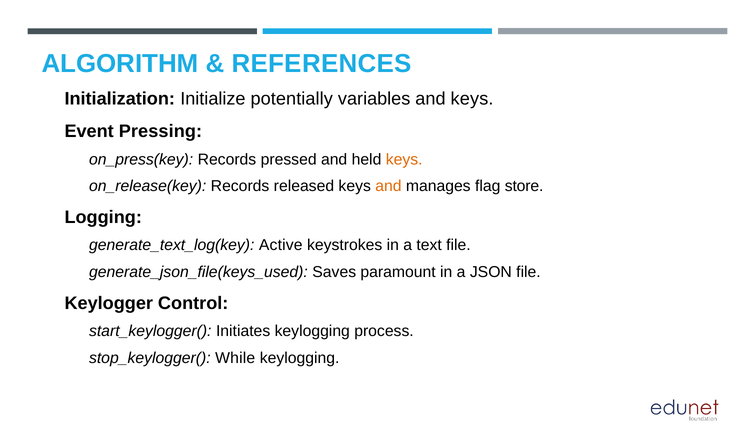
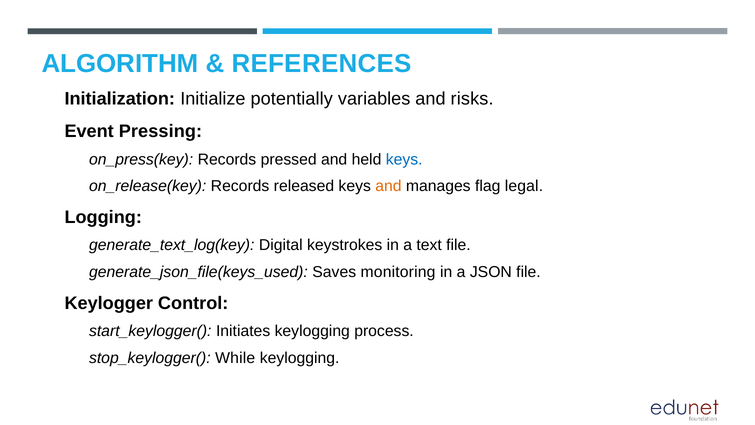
and keys: keys -> risks
keys at (404, 159) colour: orange -> blue
store: store -> legal
Active: Active -> Digital
paramount: paramount -> monitoring
